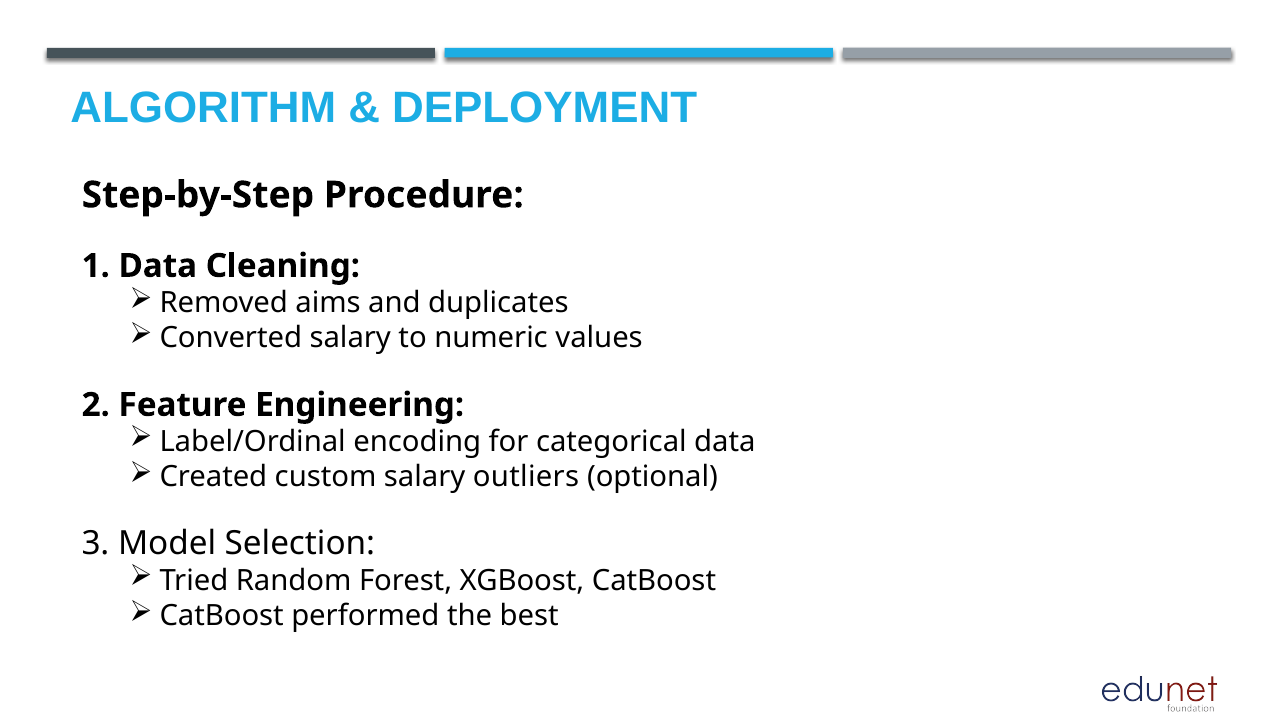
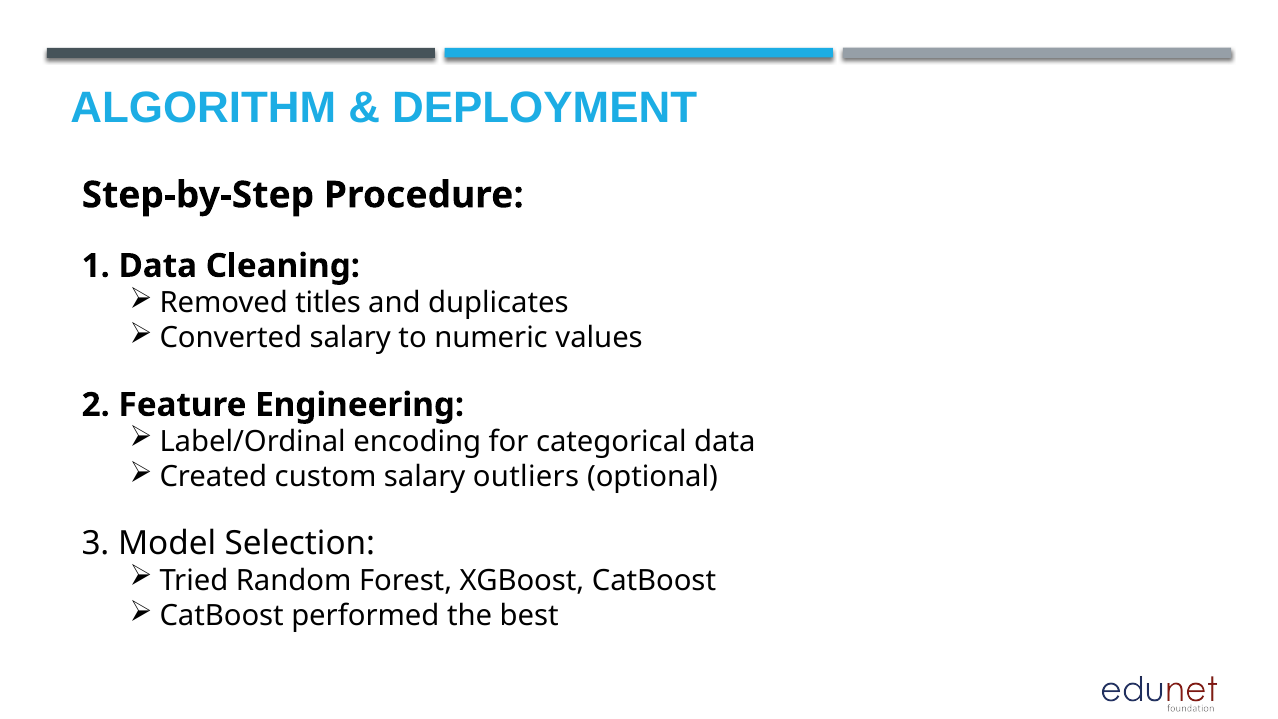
aims: aims -> titles
